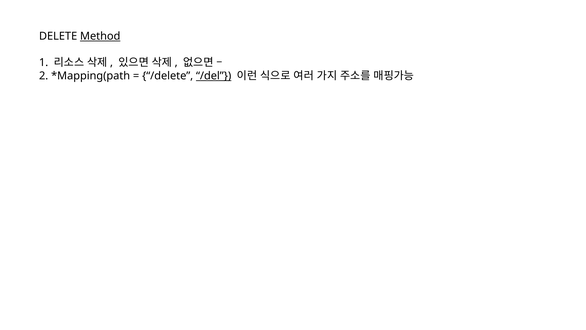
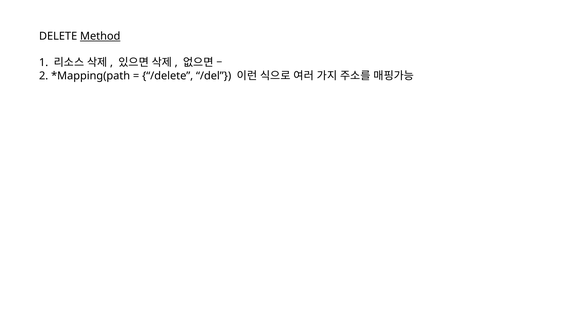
/del underline: present -> none
